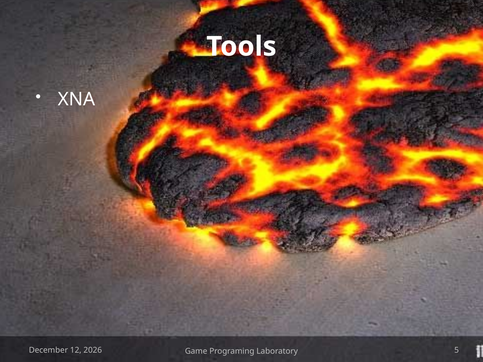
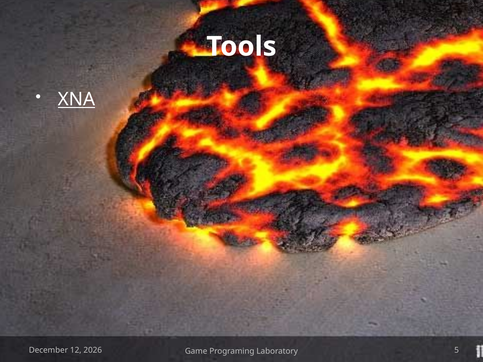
XNA underline: none -> present
